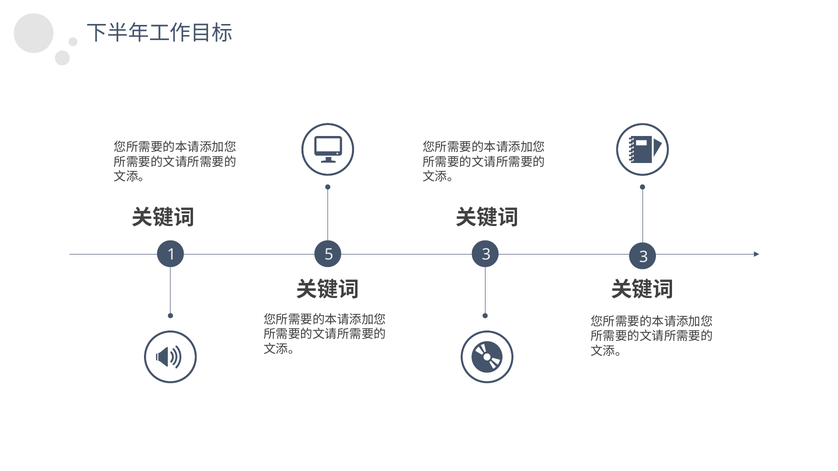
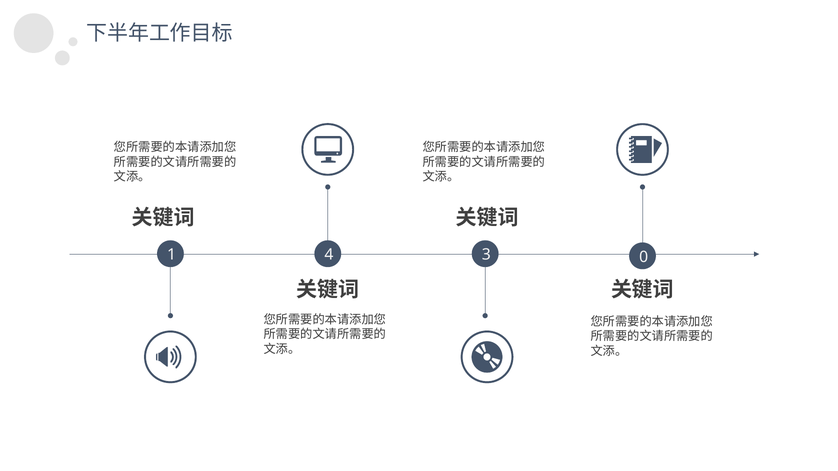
5: 5 -> 4
3 3: 3 -> 0
